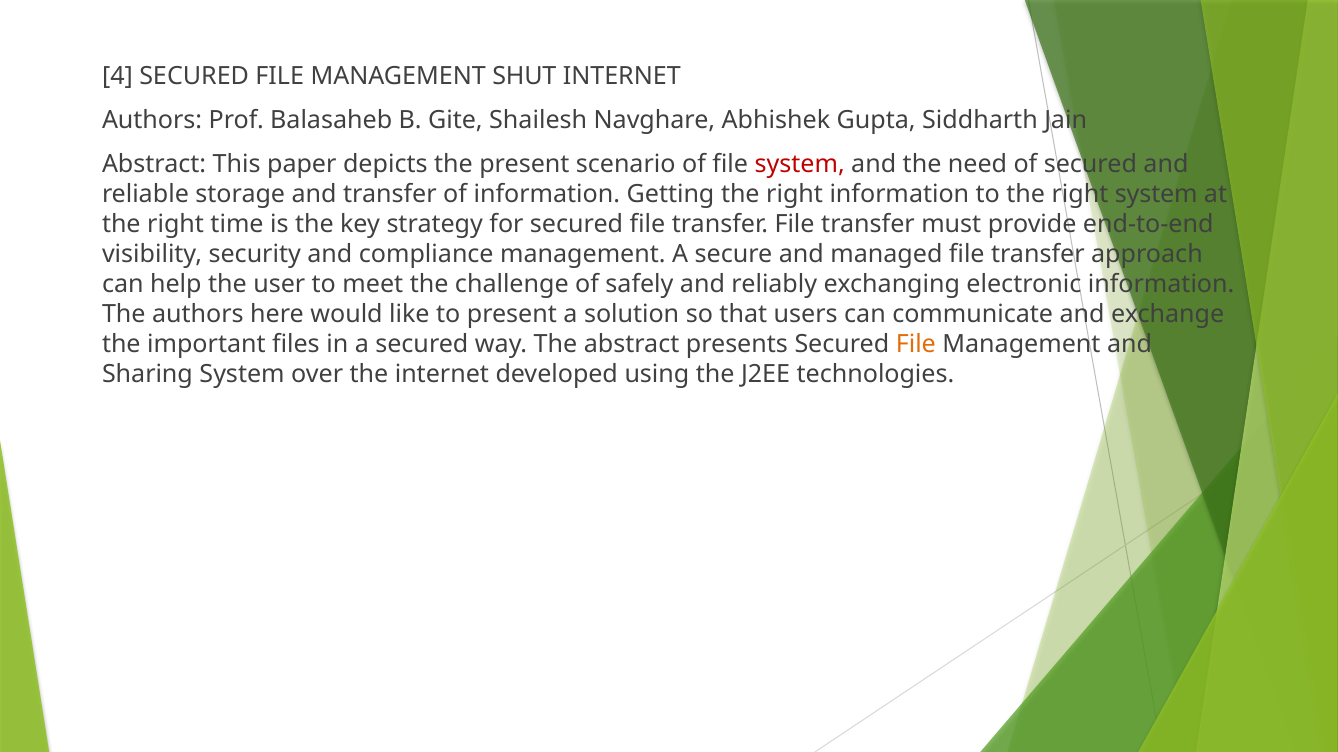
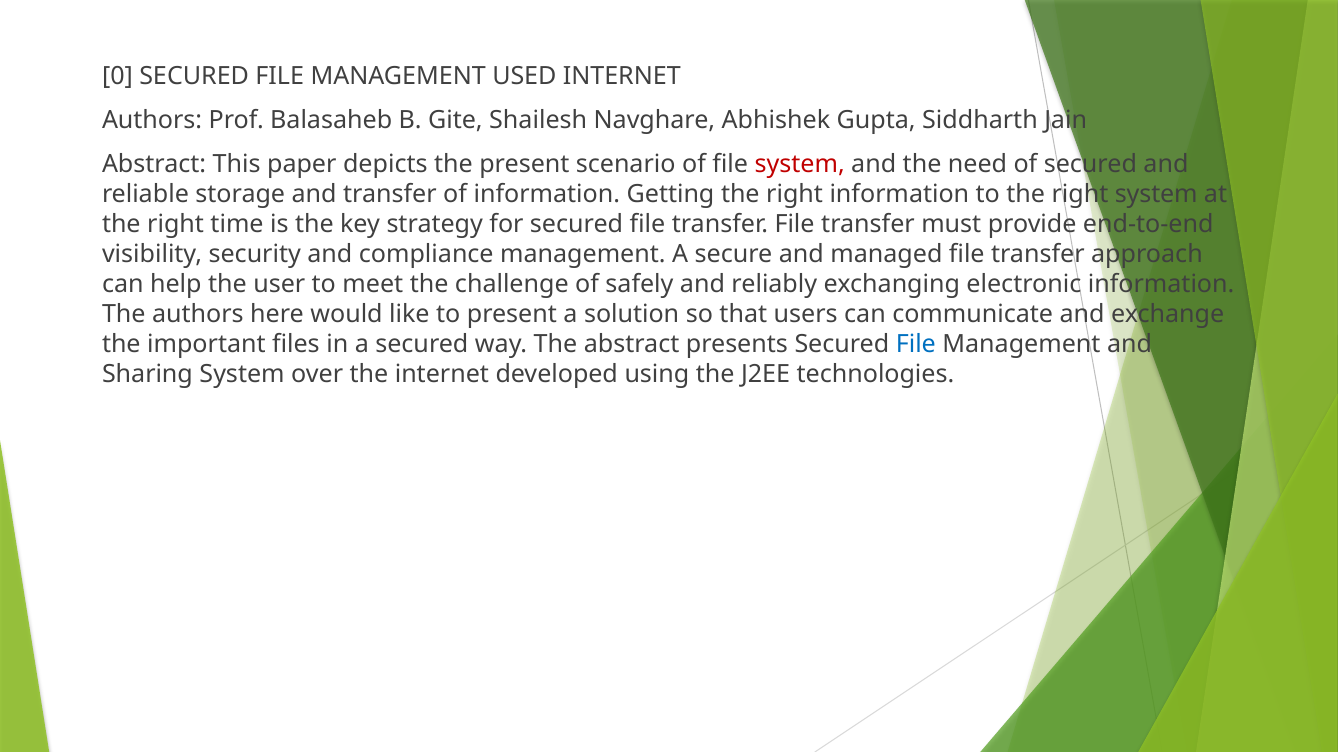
4: 4 -> 0
SHUT: SHUT -> USED
File at (916, 345) colour: orange -> blue
